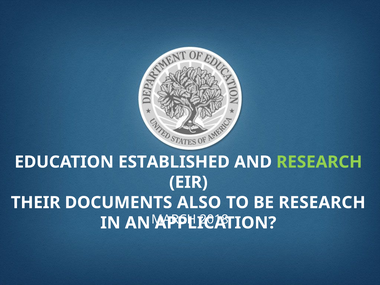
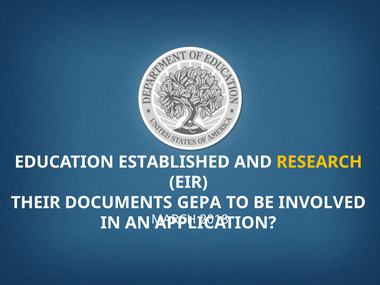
RESEARCH at (319, 162) colour: light green -> yellow
ALSO: ALSO -> GEPA
BE RESEARCH: RESEARCH -> INVOLVED
